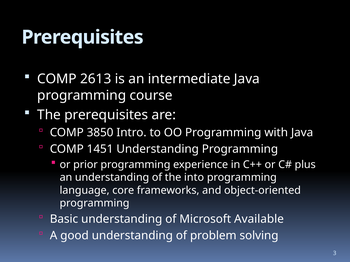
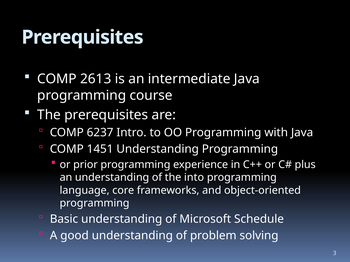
3850: 3850 -> 6237
Available: Available -> Schedule
